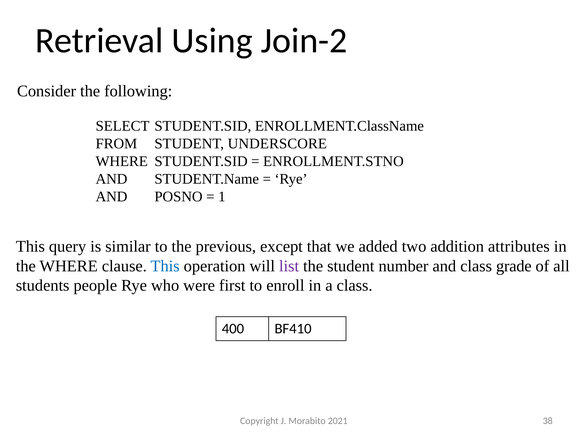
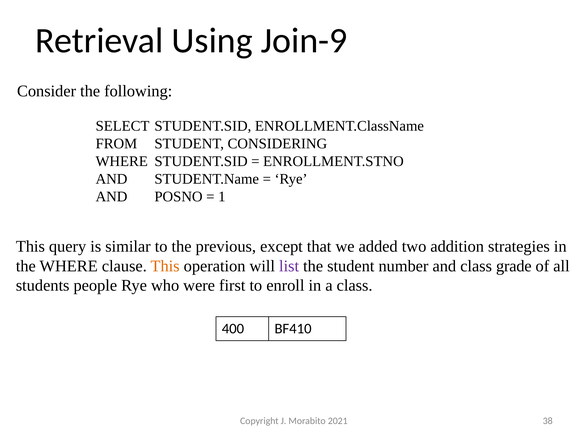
Join-2: Join-2 -> Join-9
UNDERSCORE: UNDERSCORE -> CONSIDERING
attributes: attributes -> strategies
This at (165, 266) colour: blue -> orange
